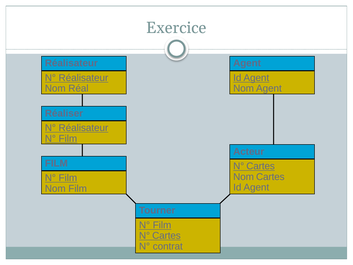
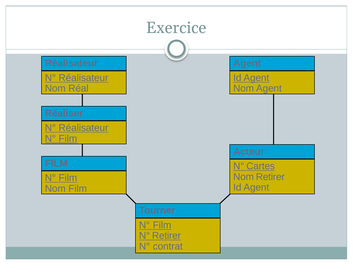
Nom Cartes: Cartes -> Retirer
Cartes at (166, 235): Cartes -> Retirer
